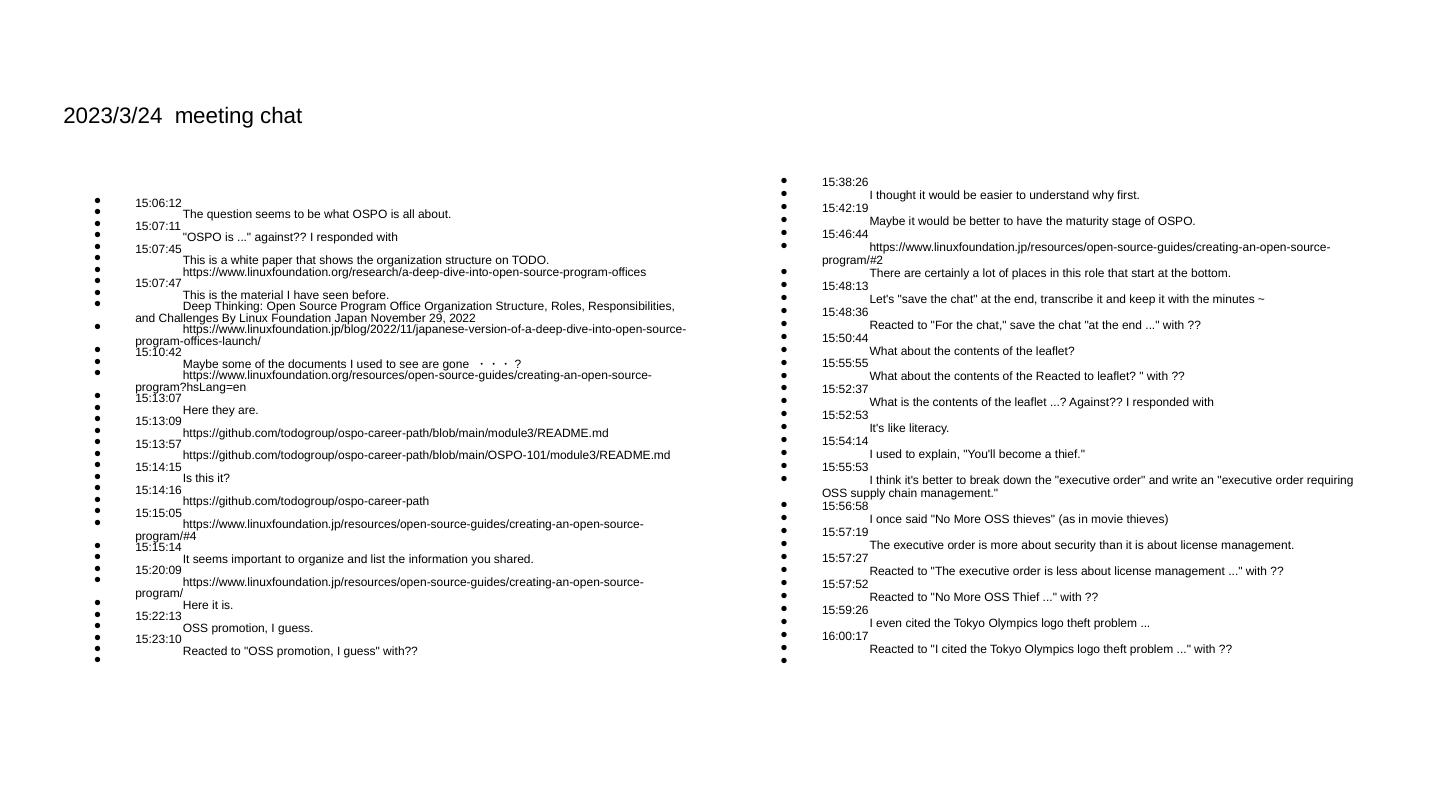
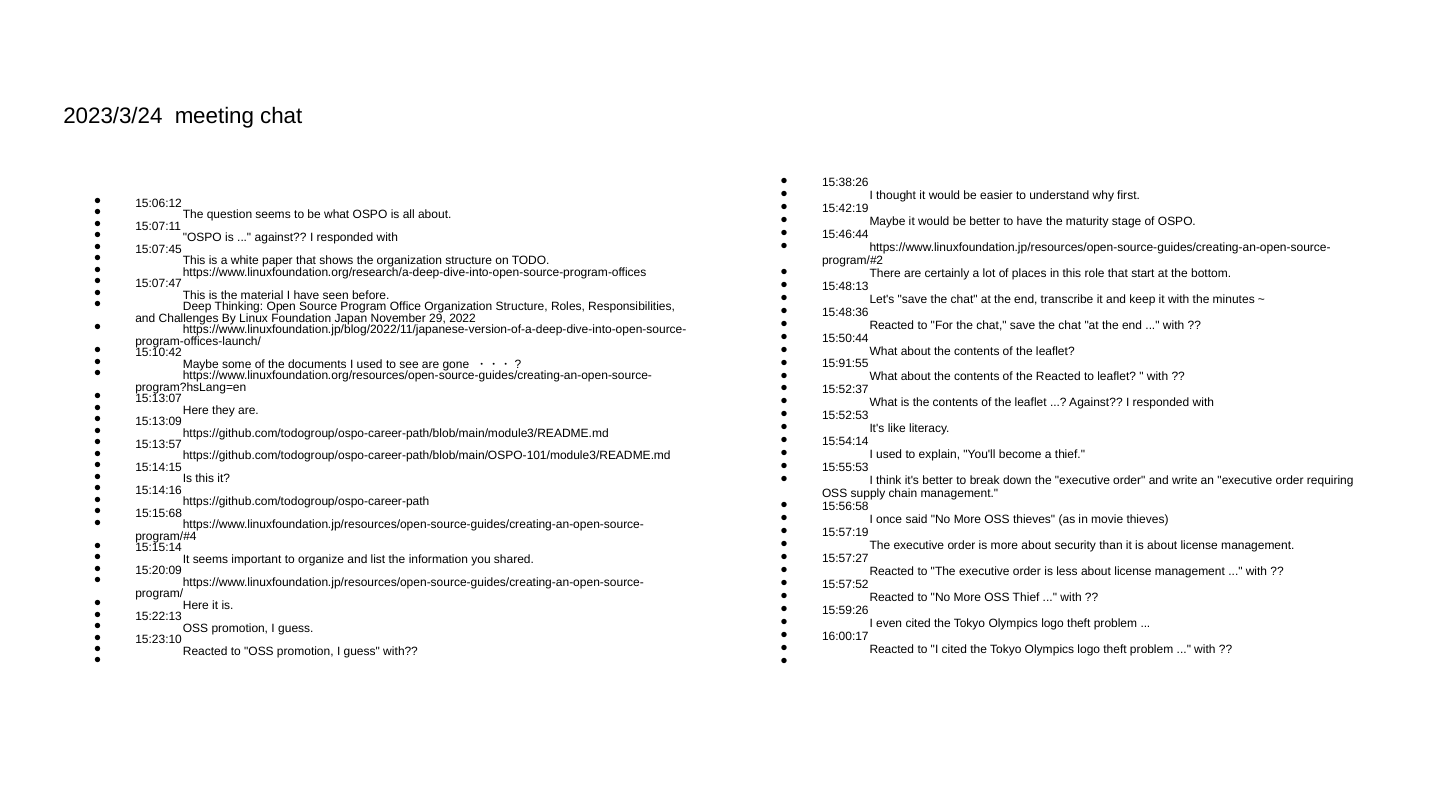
15:55:55: 15:55:55 -> 15:91:55
15:15:05: 15:15:05 -> 15:15:68
